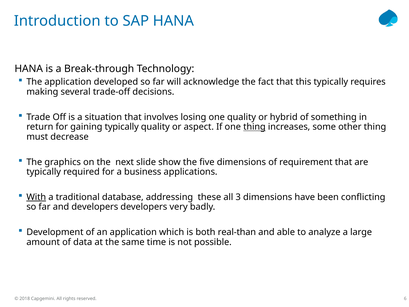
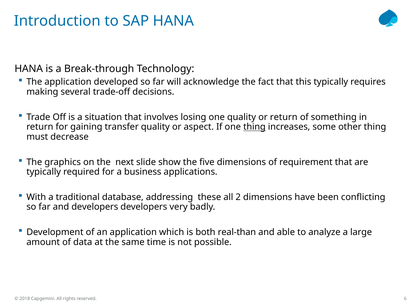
or hybrid: hybrid -> return
gaining typically: typically -> transfer
With underline: present -> none
3: 3 -> 2
